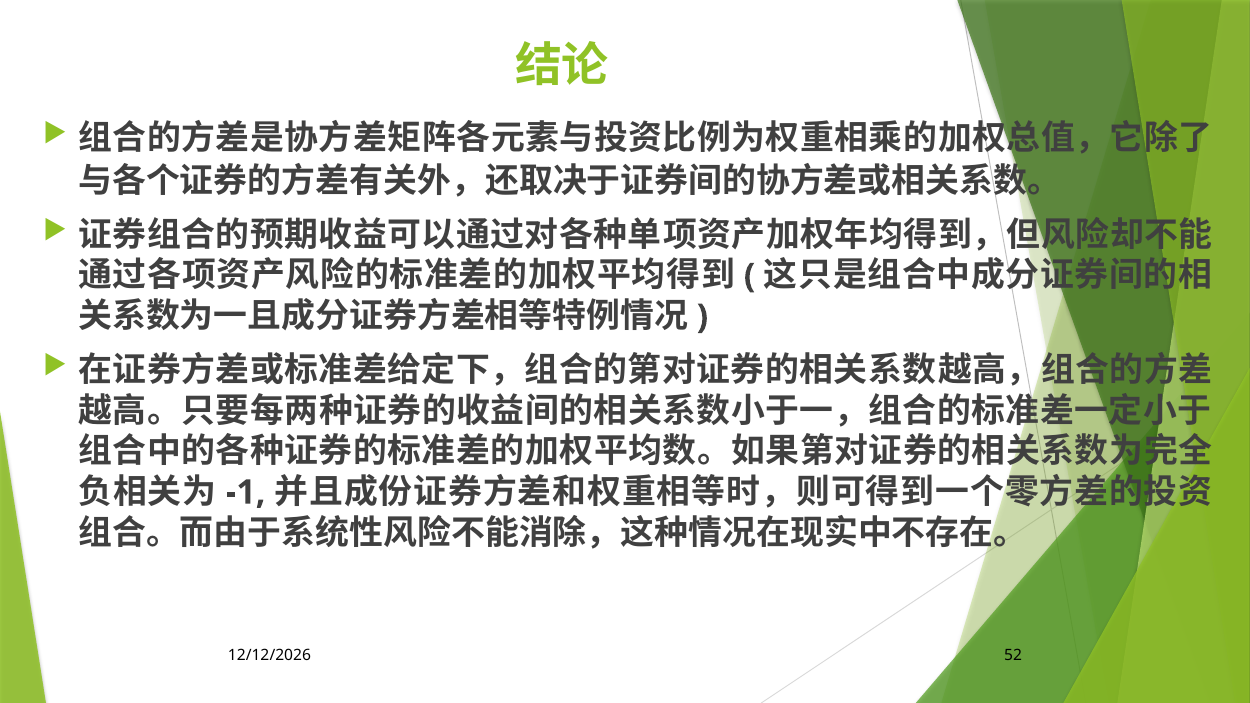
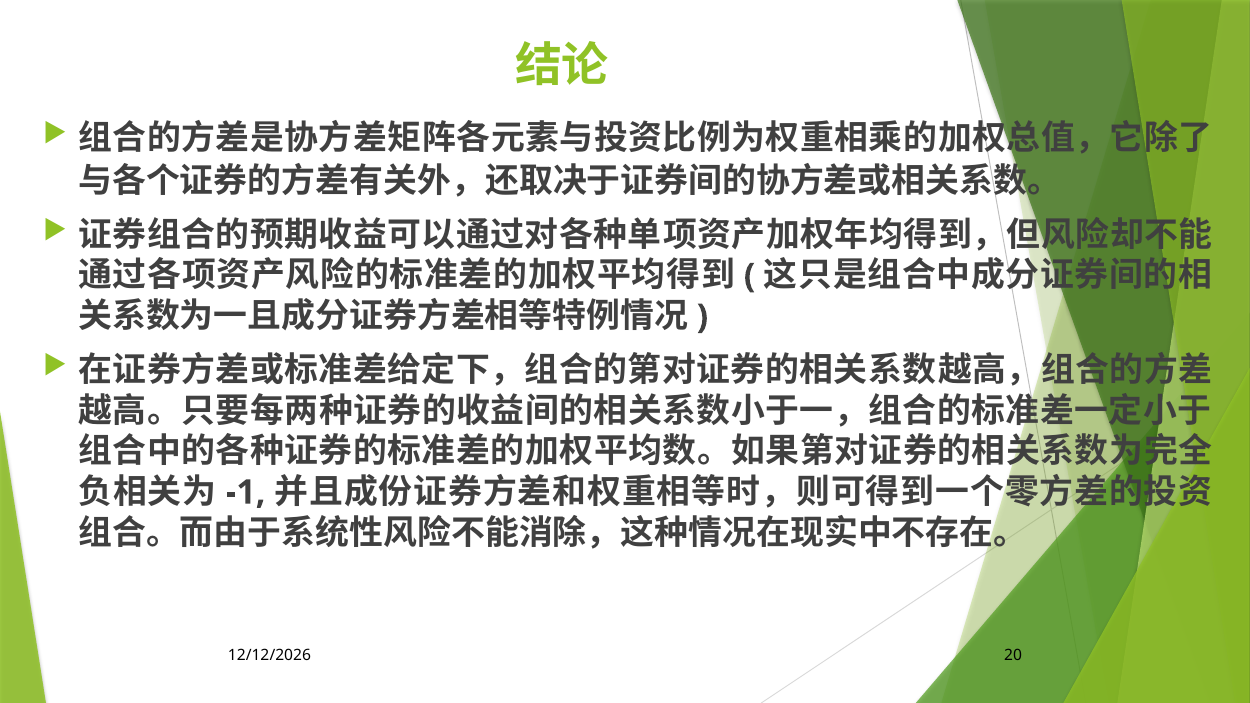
52: 52 -> 20
